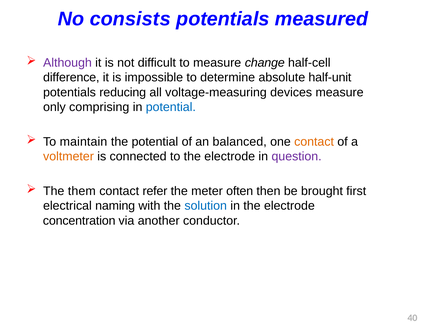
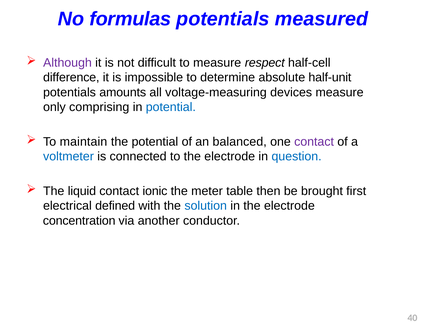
consists: consists -> formulas
change: change -> respect
reducing: reducing -> amounts
contact at (314, 142) colour: orange -> purple
voltmeter colour: orange -> blue
question colour: purple -> blue
them: them -> liquid
refer: refer -> ionic
often: often -> table
naming: naming -> defined
